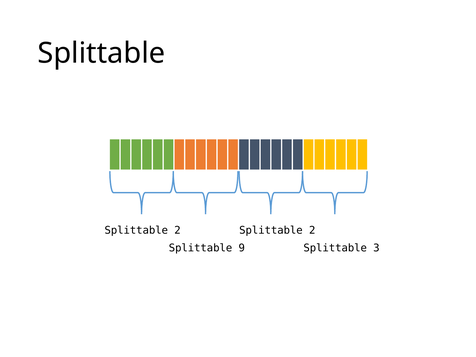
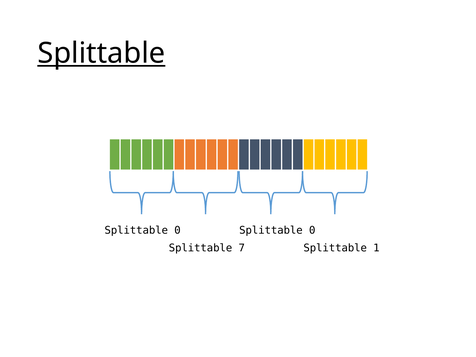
Splittable at (101, 53) underline: none -> present
2 at (177, 230): 2 -> 0
2 at (312, 230): 2 -> 0
9: 9 -> 7
3: 3 -> 1
